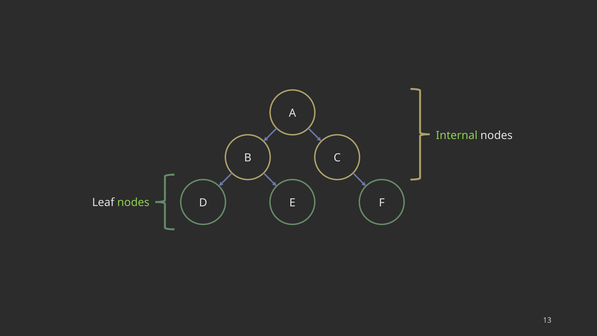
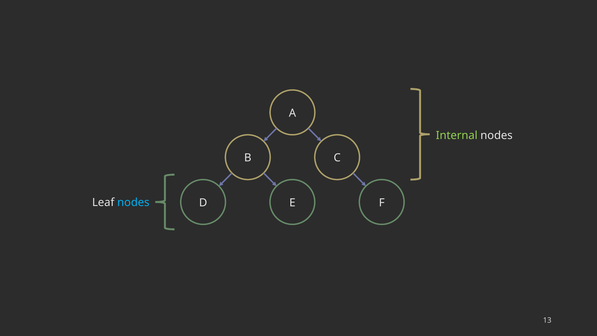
nodes at (133, 203) colour: light green -> light blue
